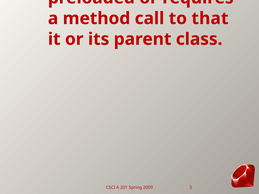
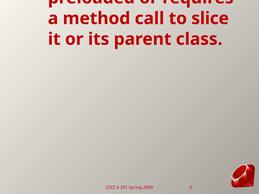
that: that -> slice
